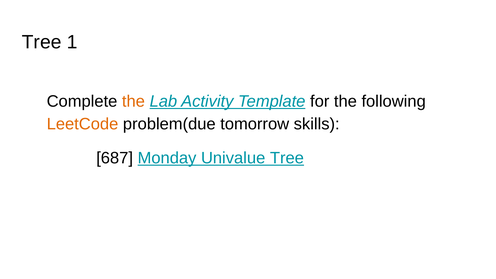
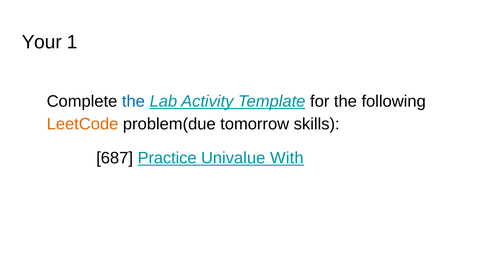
Tree at (42, 42): Tree -> Your
the at (133, 101) colour: orange -> blue
Monday: Monday -> Practice
Univalue Tree: Tree -> With
